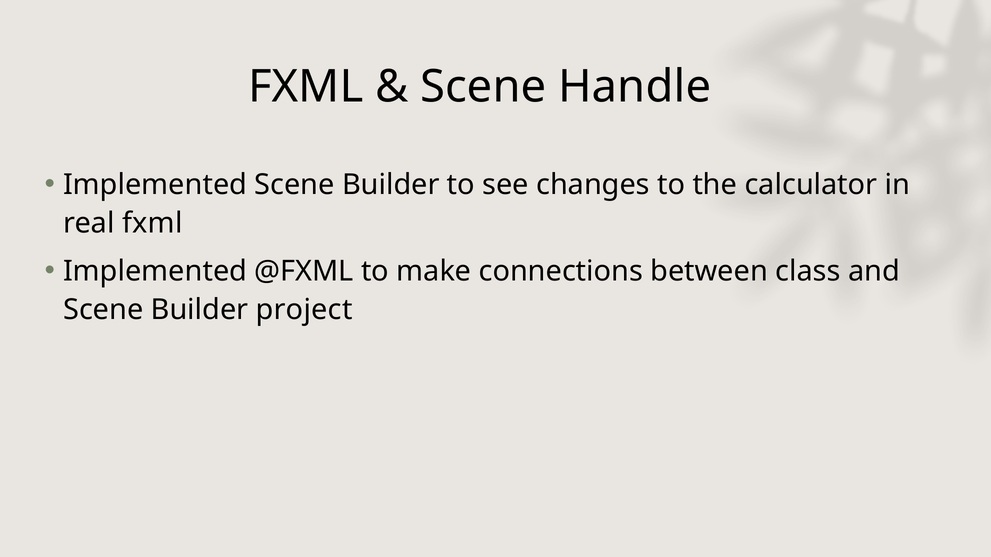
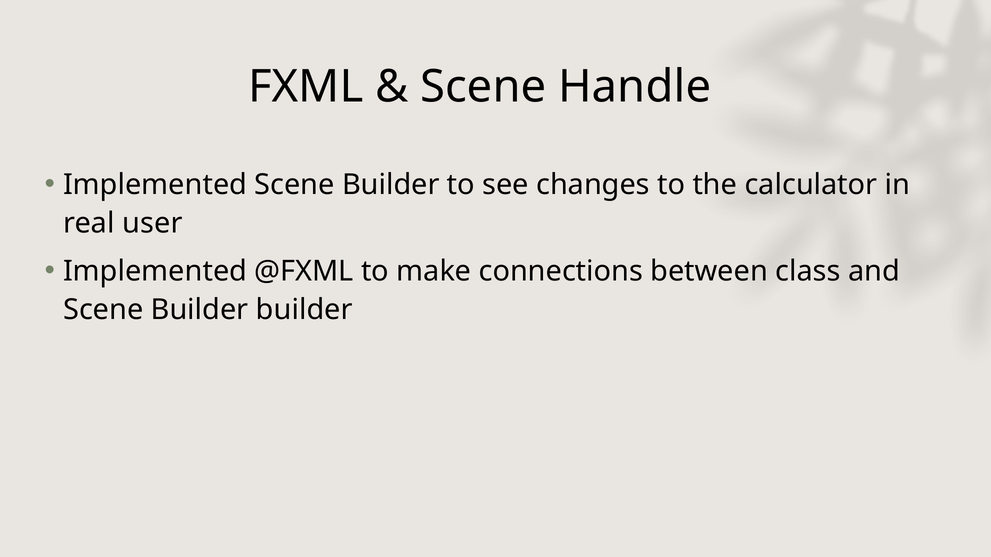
real fxml: fxml -> user
Builder project: project -> builder
